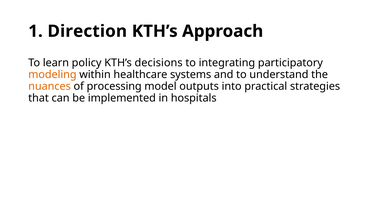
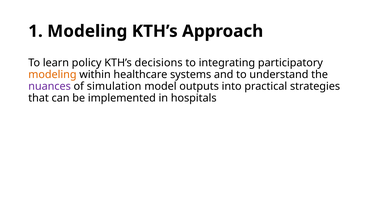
1 Direction: Direction -> Modeling
nuances colour: orange -> purple
processing: processing -> simulation
